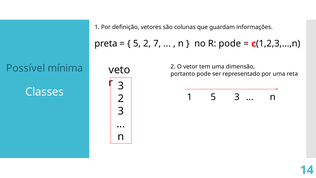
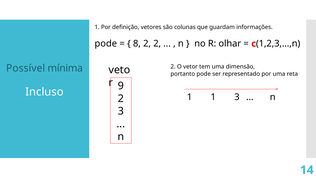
preta at (106, 44): preta -> pode
5 at (137, 44): 5 -> 8
2 7: 7 -> 2
R pode: pode -> olhar
r 3: 3 -> 9
Classes: Classes -> Incluso
1 5: 5 -> 1
